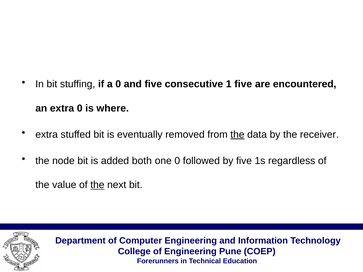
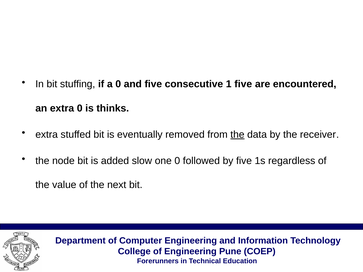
where: where -> thinks
both: both -> slow
the at (97, 185) underline: present -> none
